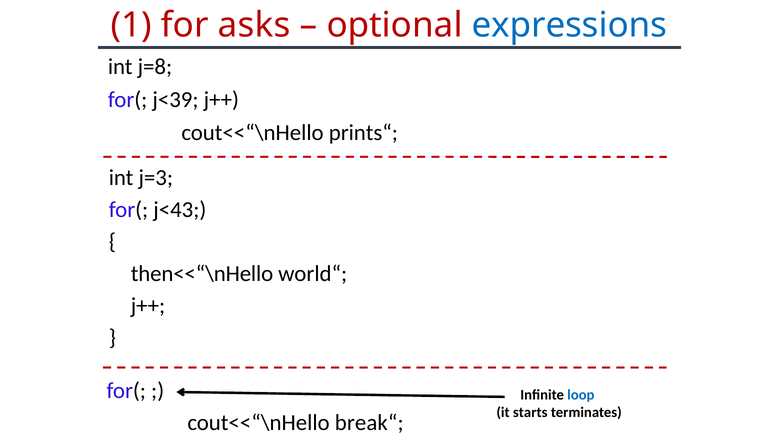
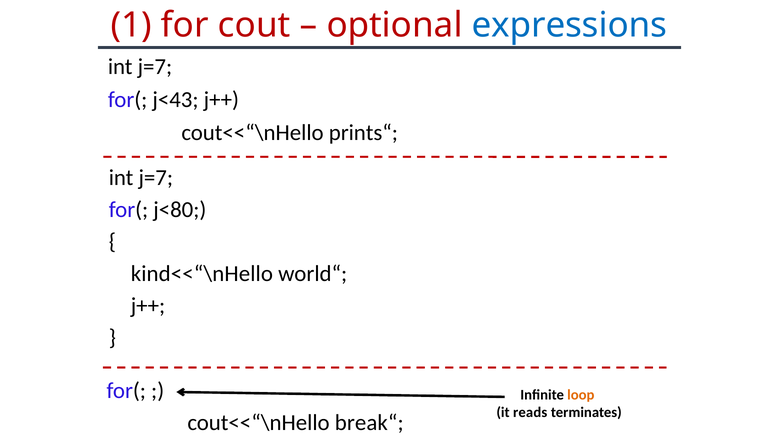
asks: asks -> cout
j=8 at (155, 67): j=8 -> j=7
j<39: j<39 -> j<43
j=3 at (156, 178): j=3 -> j=7
j<43: j<43 -> j<80
then<<“\nHello: then<<“\nHello -> kind<<“\nHello
loop colour: blue -> orange
starts: starts -> reads
